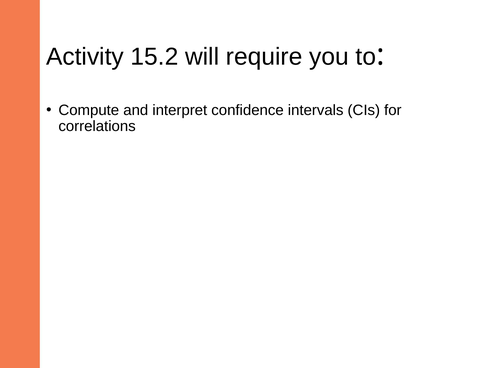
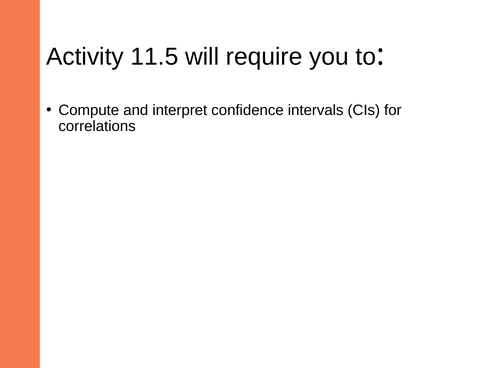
15.2: 15.2 -> 11.5
